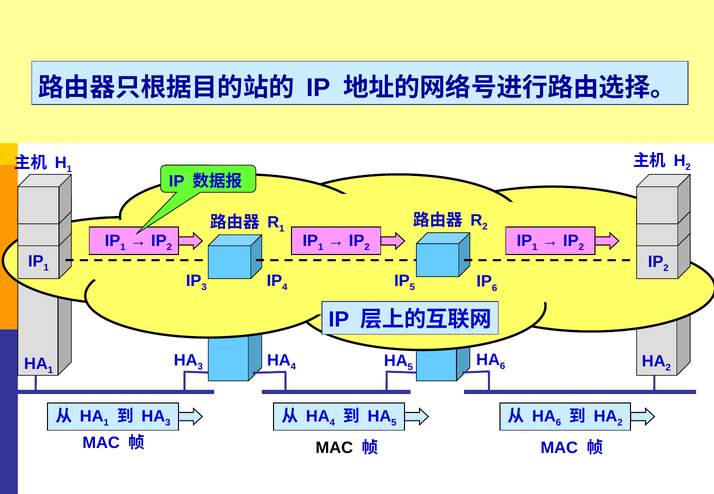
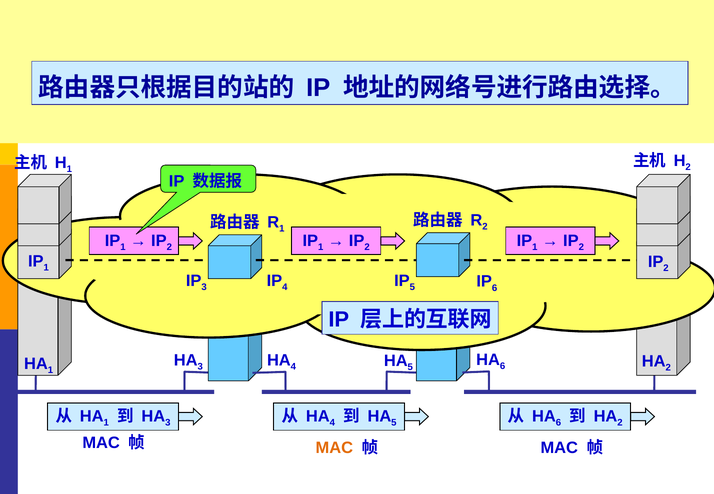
MAC at (334, 448) colour: black -> orange
